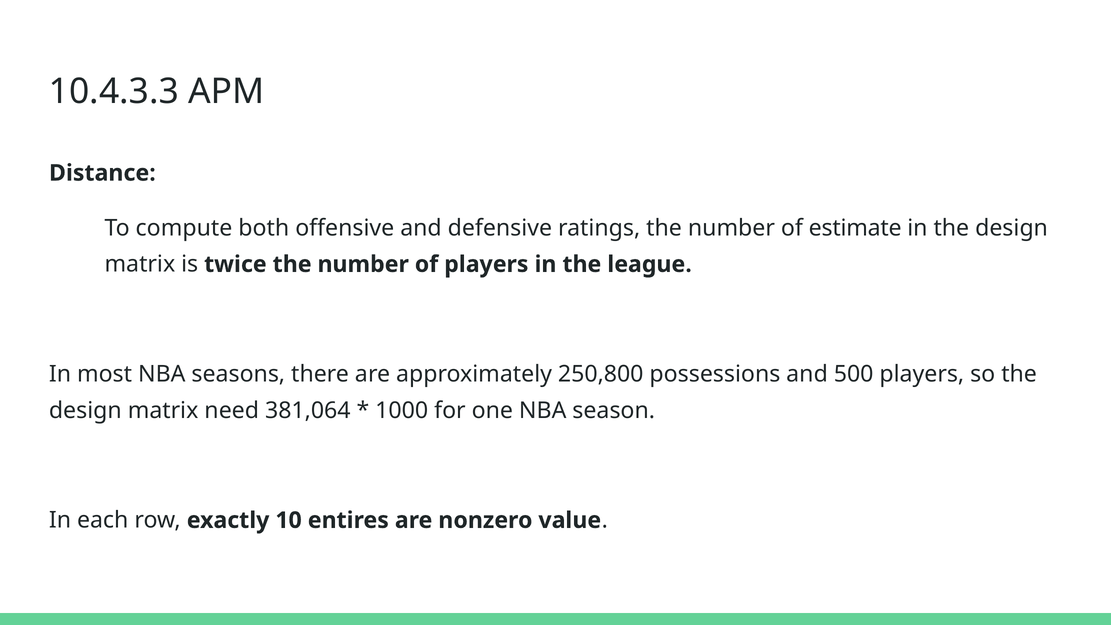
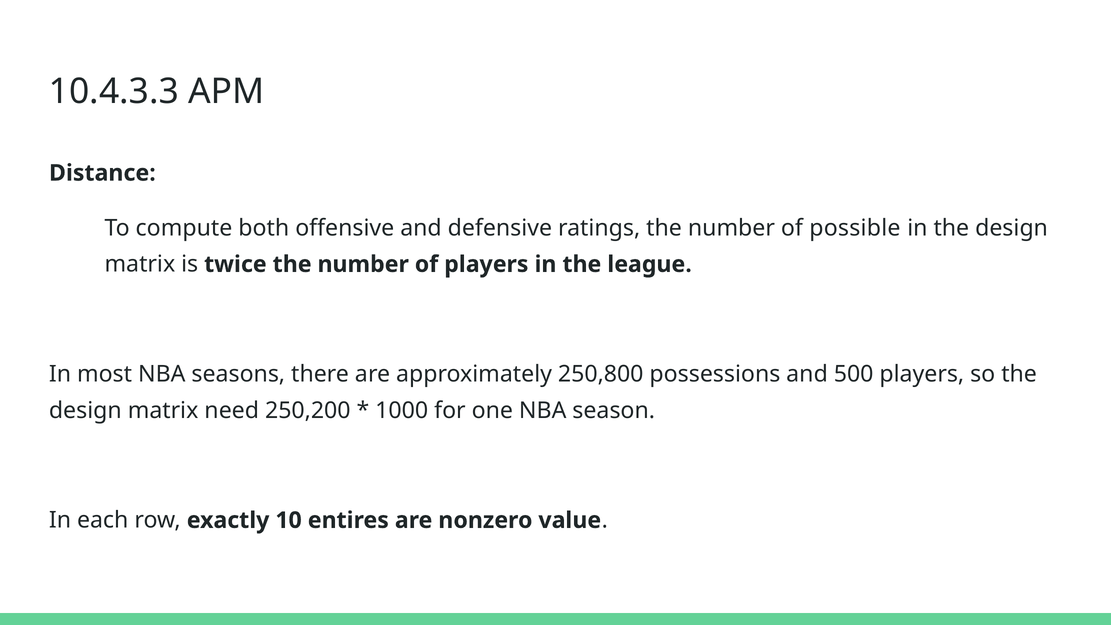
estimate: estimate -> possible
381,064: 381,064 -> 250,200
